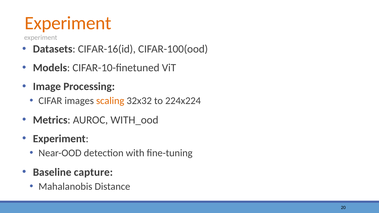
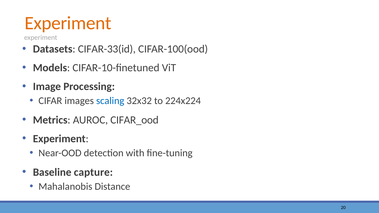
CIFAR-16(id: CIFAR-16(id -> CIFAR-33(id
scaling colour: orange -> blue
WITH_ood: WITH_ood -> CIFAR_ood
